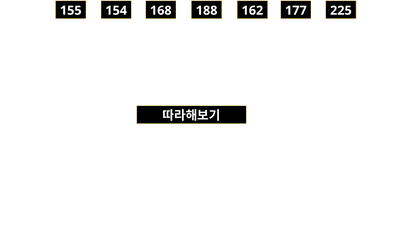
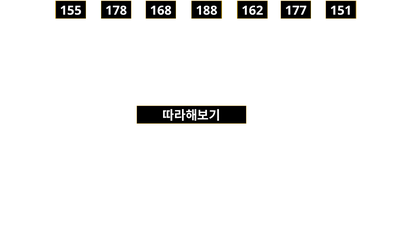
154: 154 -> 178
225: 225 -> 151
